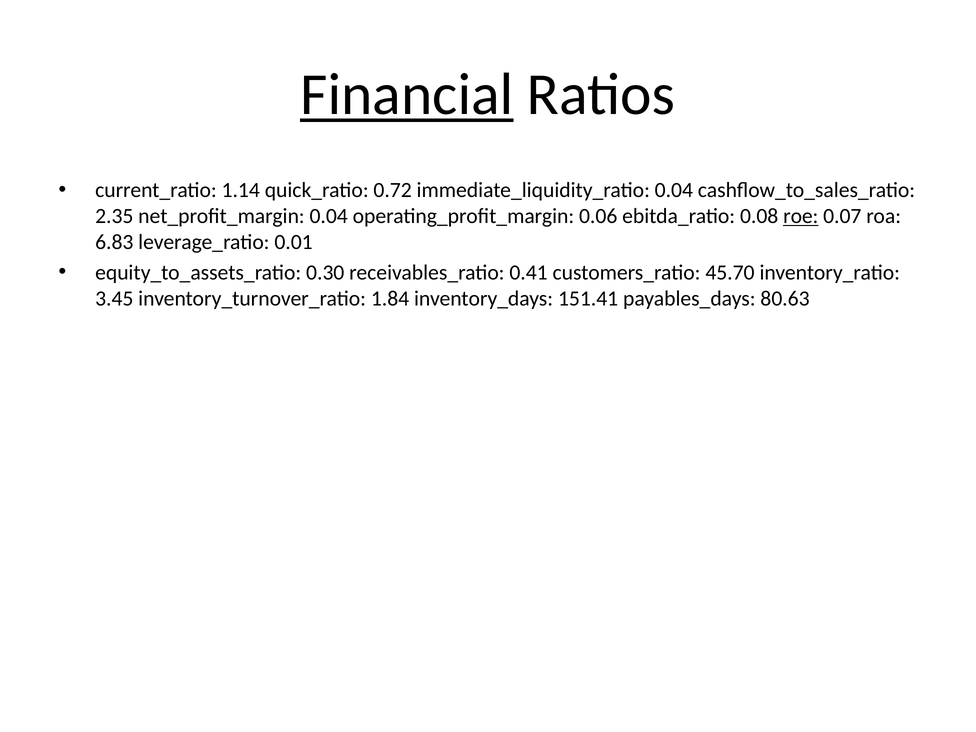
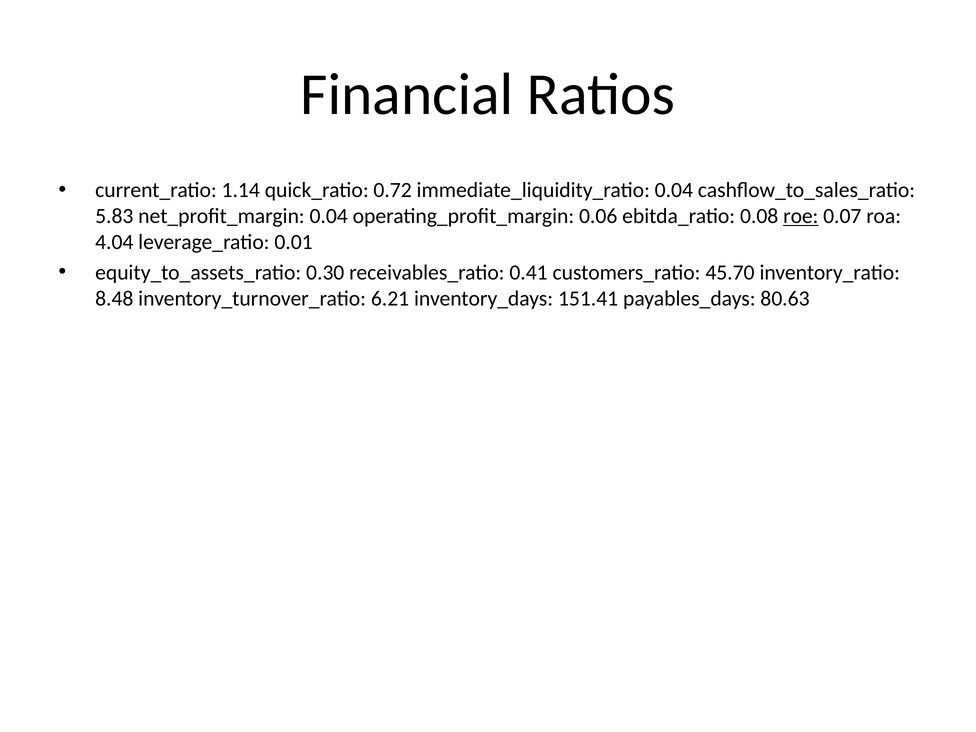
Financial underline: present -> none
2.35: 2.35 -> 5.83
6.83: 6.83 -> 4.04
3.45: 3.45 -> 8.48
1.84: 1.84 -> 6.21
